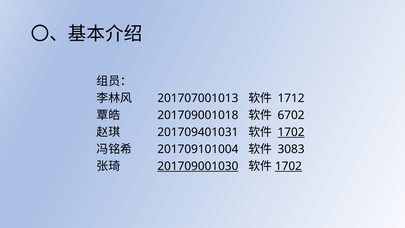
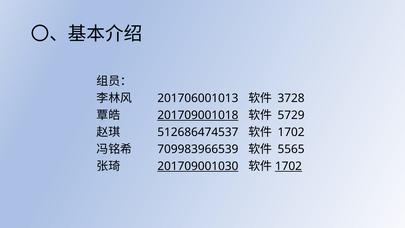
201707001013: 201707001013 -> 201706001013
1712: 1712 -> 3728
201709001018 underline: none -> present
6702: 6702 -> 5729
201709401031: 201709401031 -> 512686474537
1702 at (291, 132) underline: present -> none
201709101004: 201709101004 -> 709983966539
3083: 3083 -> 5565
